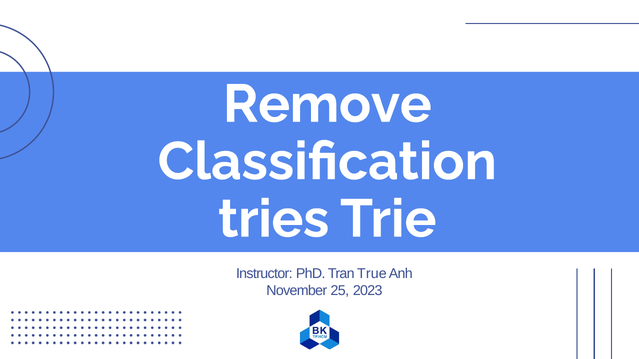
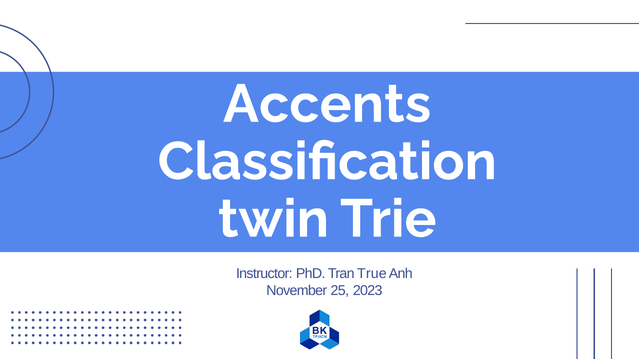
Remove: Remove -> Accents
tries: tries -> twin
